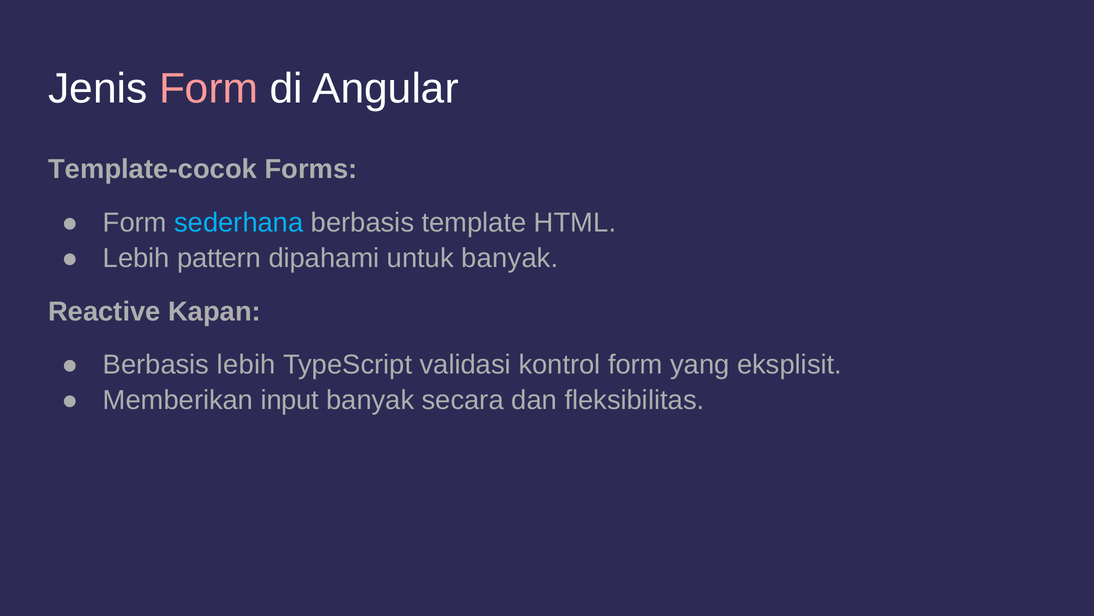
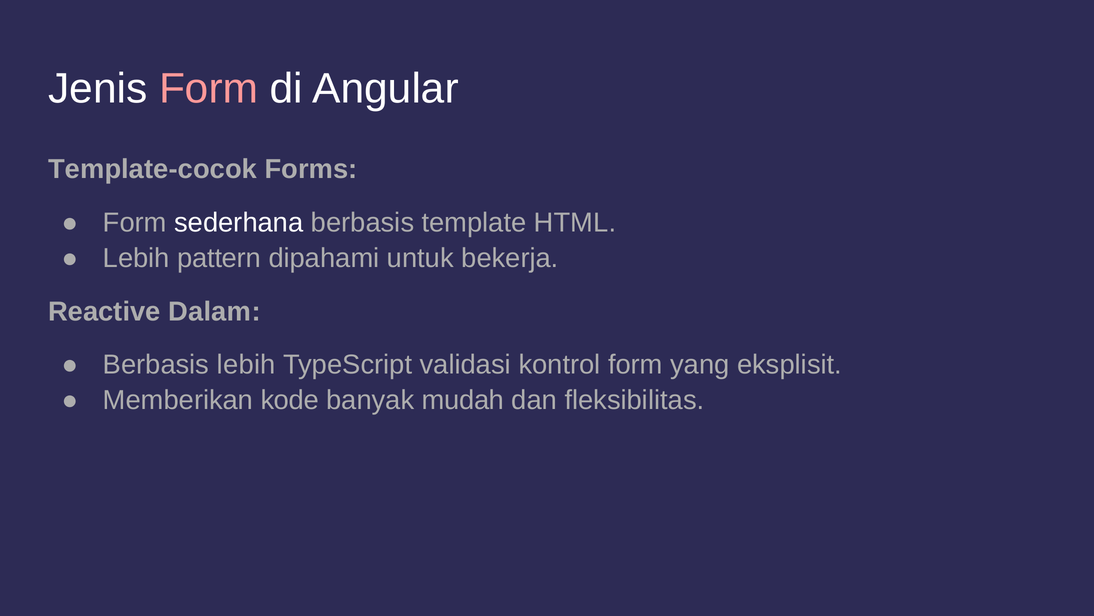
sederhana colour: light blue -> white
untuk banyak: banyak -> bekerja
Kapan: Kapan -> Dalam
input: input -> kode
secara: secara -> mudah
